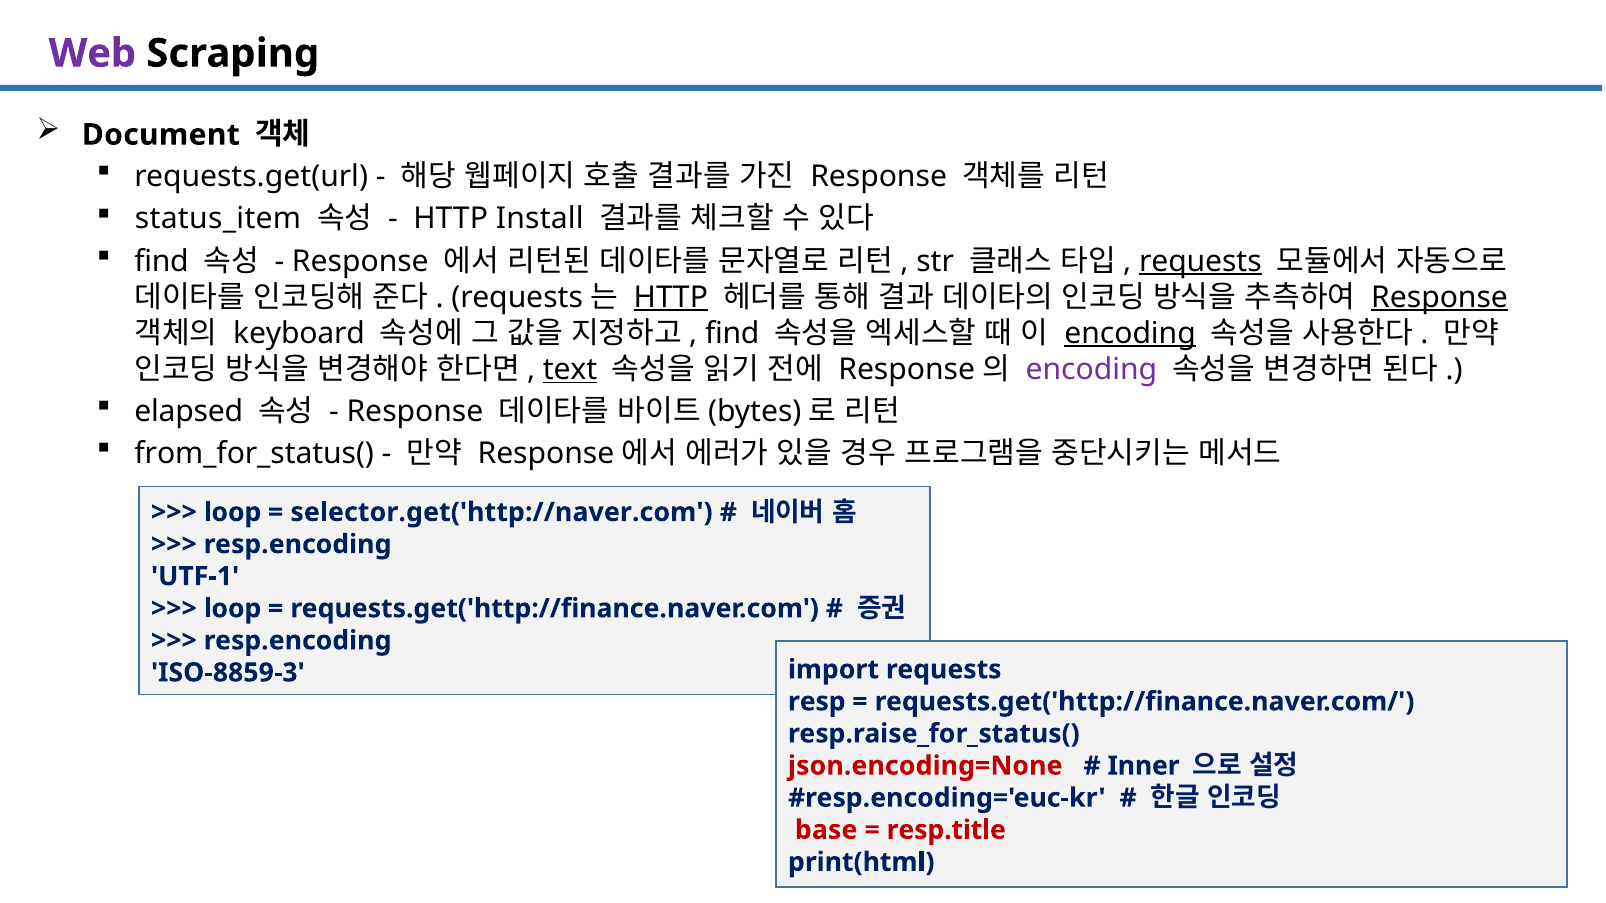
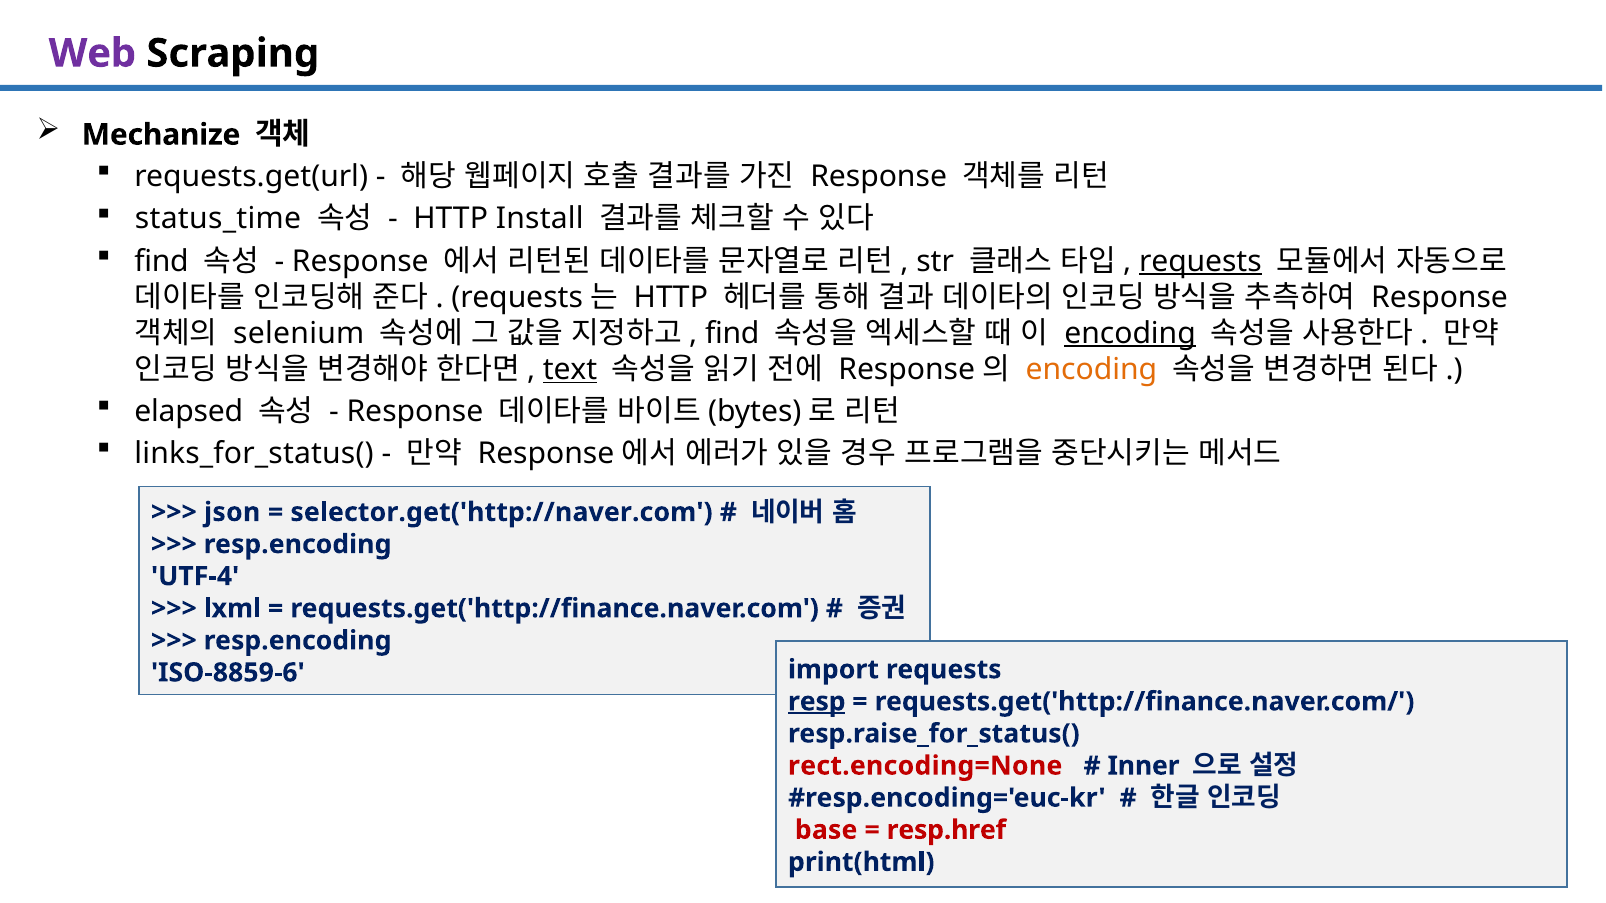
Document: Document -> Mechanize
status_item: status_item -> status_time
HTTP at (671, 297) underline: present -> none
Response at (1440, 297) underline: present -> none
keyboard: keyboard -> selenium
encoding at (1091, 370) colour: purple -> orange
from_for_status(: from_for_status( -> links_for_status(
loop at (232, 512): loop -> json
UTF-1: UTF-1 -> UTF-4
loop at (232, 609): loop -> lxml
ISO-8859-3: ISO-8859-3 -> ISO-8859-6
resp underline: none -> present
json.encoding=None: json.encoding=None -> rect.encoding=None
resp.title: resp.title -> resp.href
